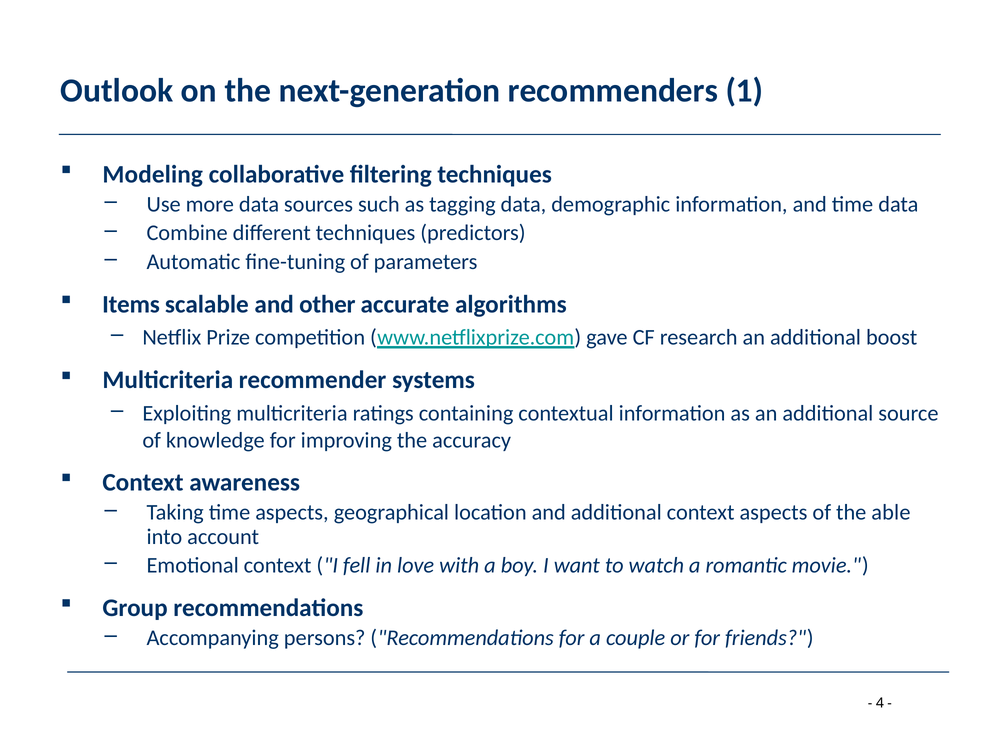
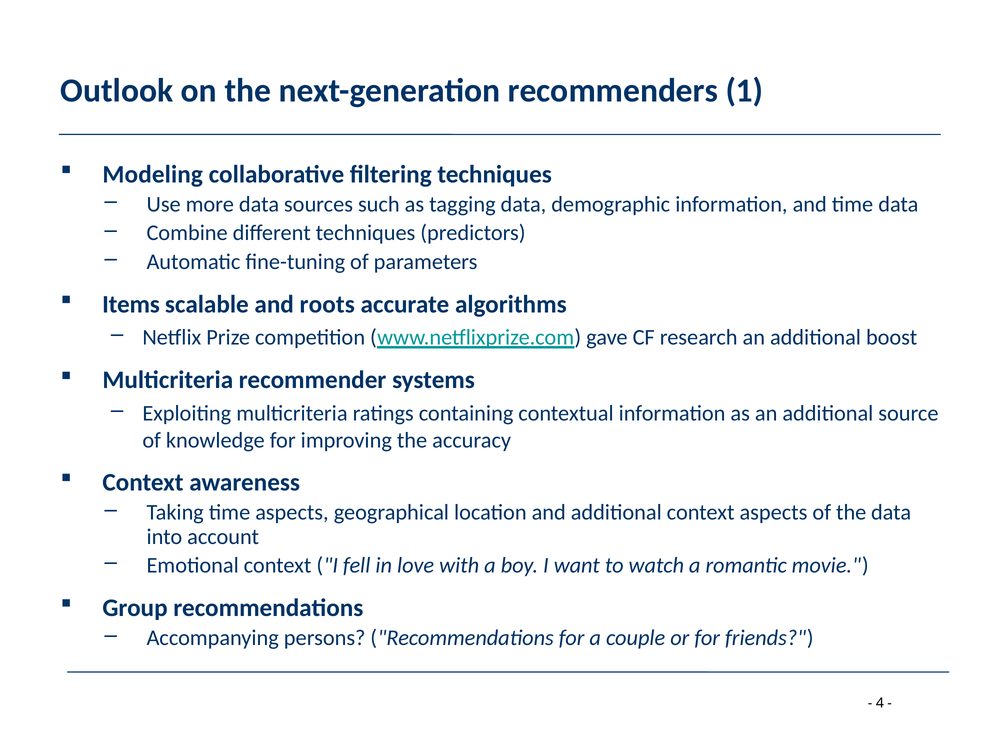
other: other -> roots
the able: able -> data
